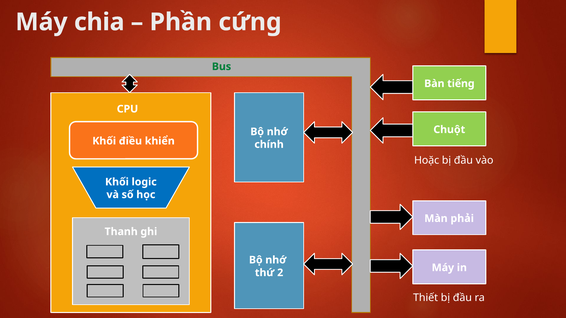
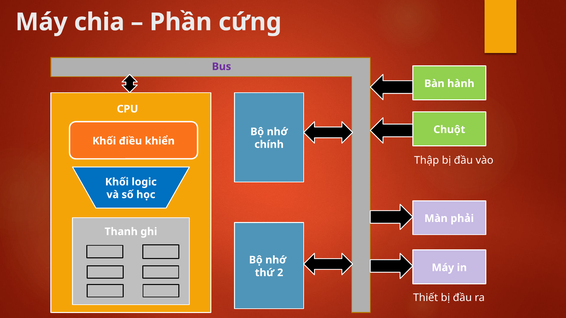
Bus colour: green -> purple
tiếng: tiếng -> hành
Hoặc: Hoặc -> Thập
